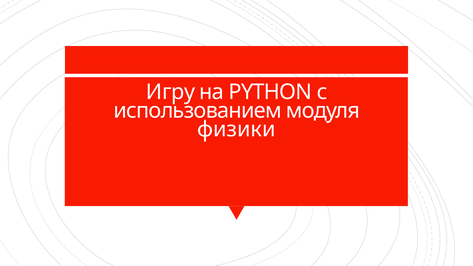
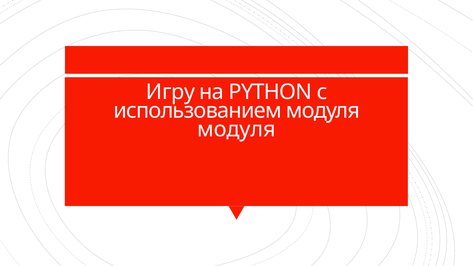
физики at (236, 129): физики -> модуля
